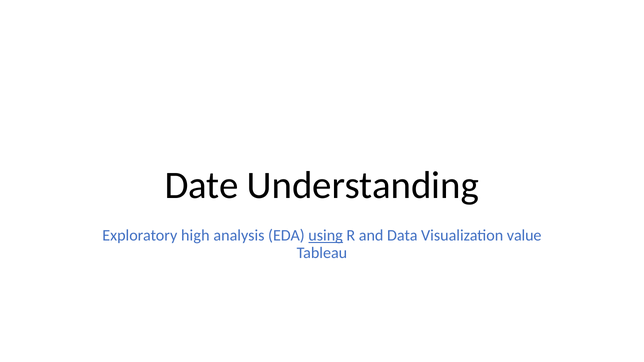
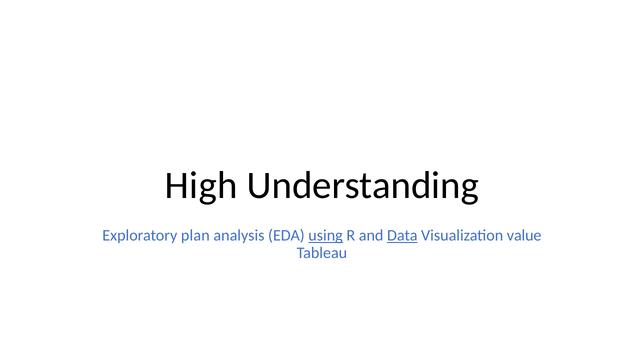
Date: Date -> High
high: high -> plan
Data underline: none -> present
